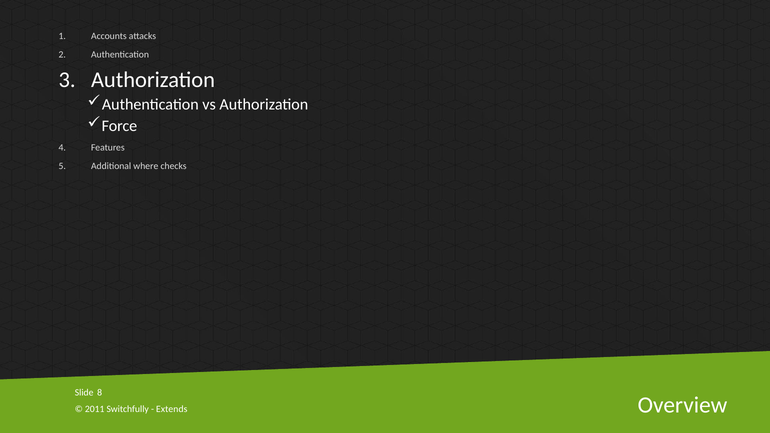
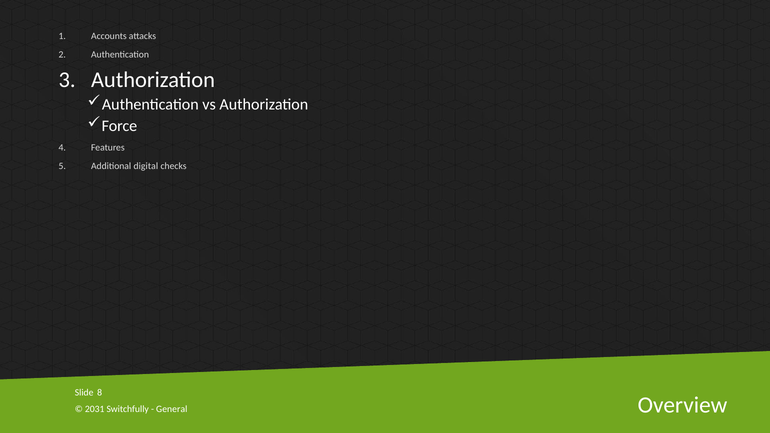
where: where -> digital
2011: 2011 -> 2031
Extends: Extends -> General
